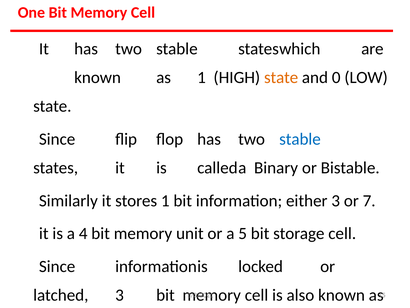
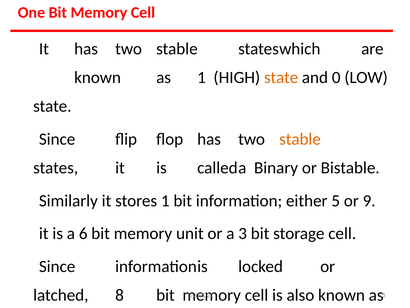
stable at (300, 139) colour: blue -> orange
either 3: 3 -> 5
7: 7 -> 9
4: 4 -> 6
5: 5 -> 3
latched 3: 3 -> 8
